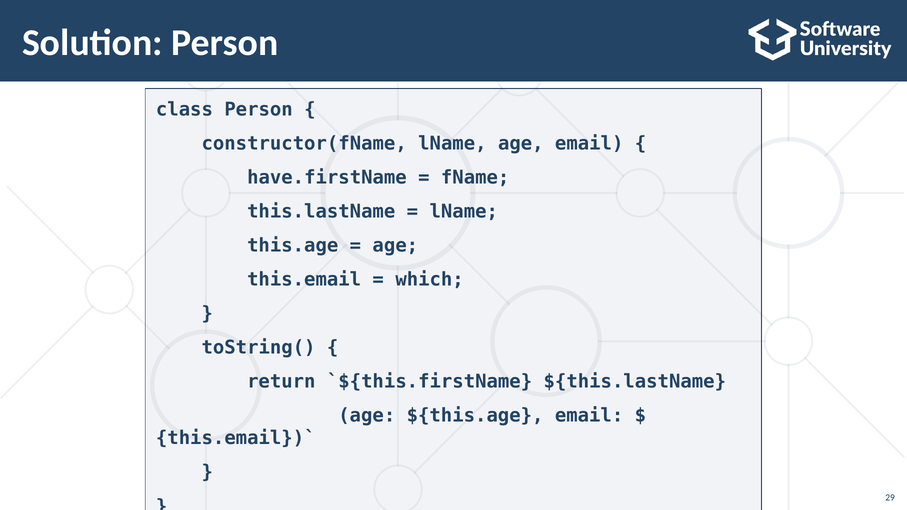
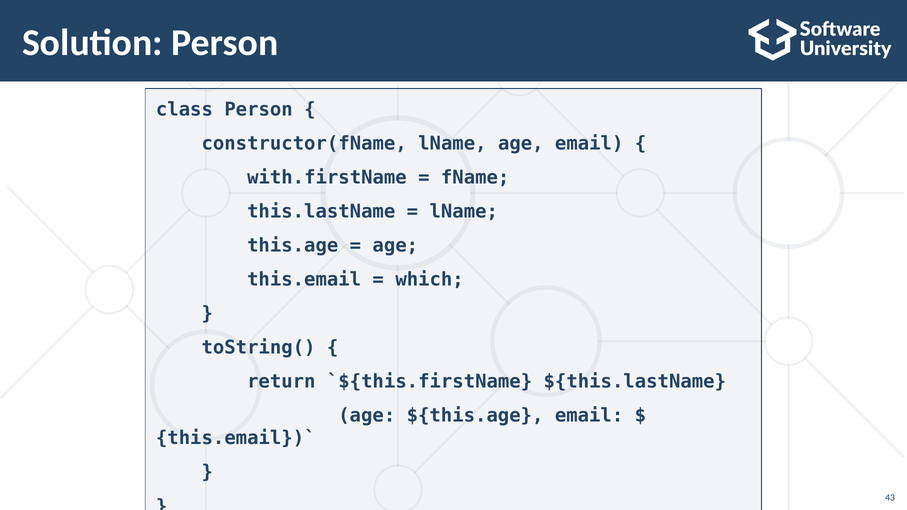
have.firstName: have.firstName -> with.firstName
29: 29 -> 43
